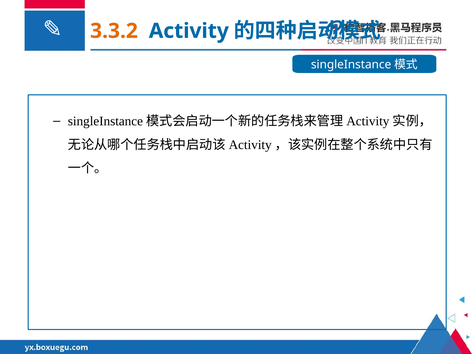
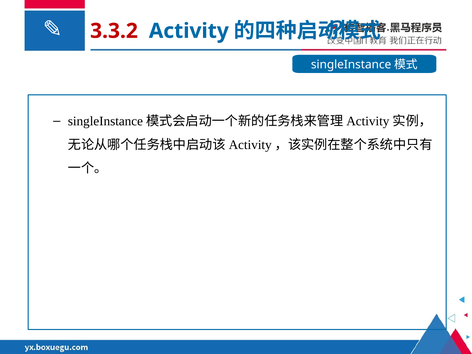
3.3.2 colour: orange -> red
